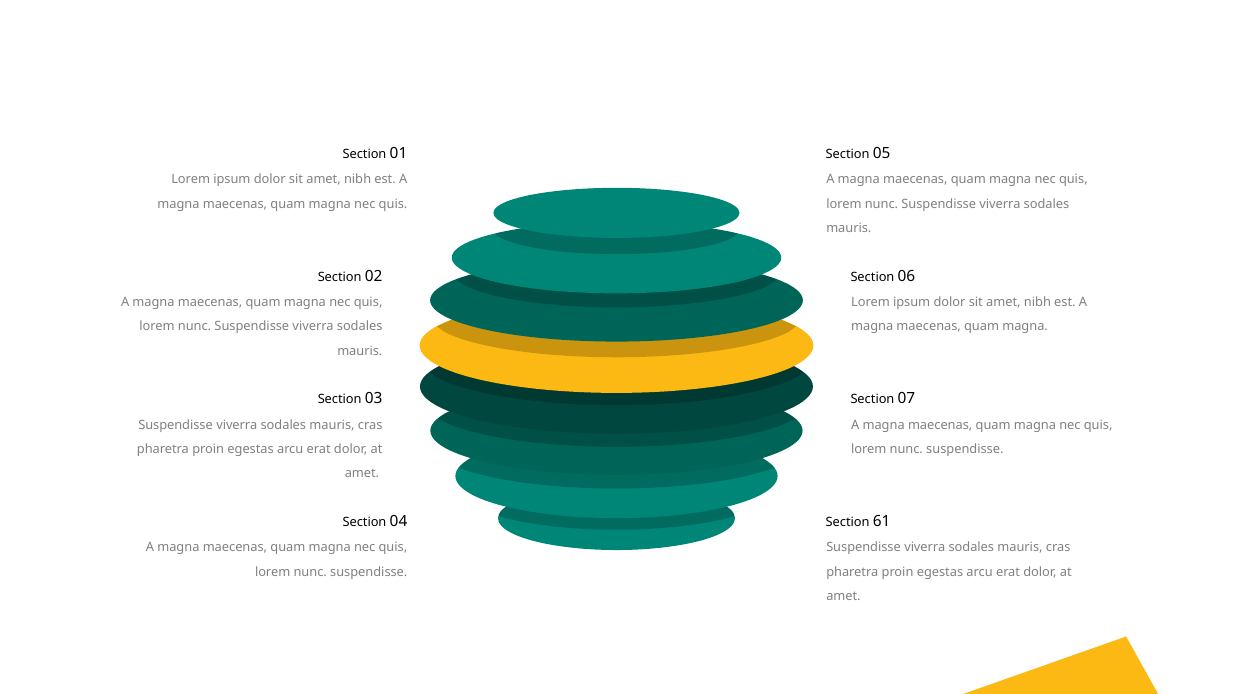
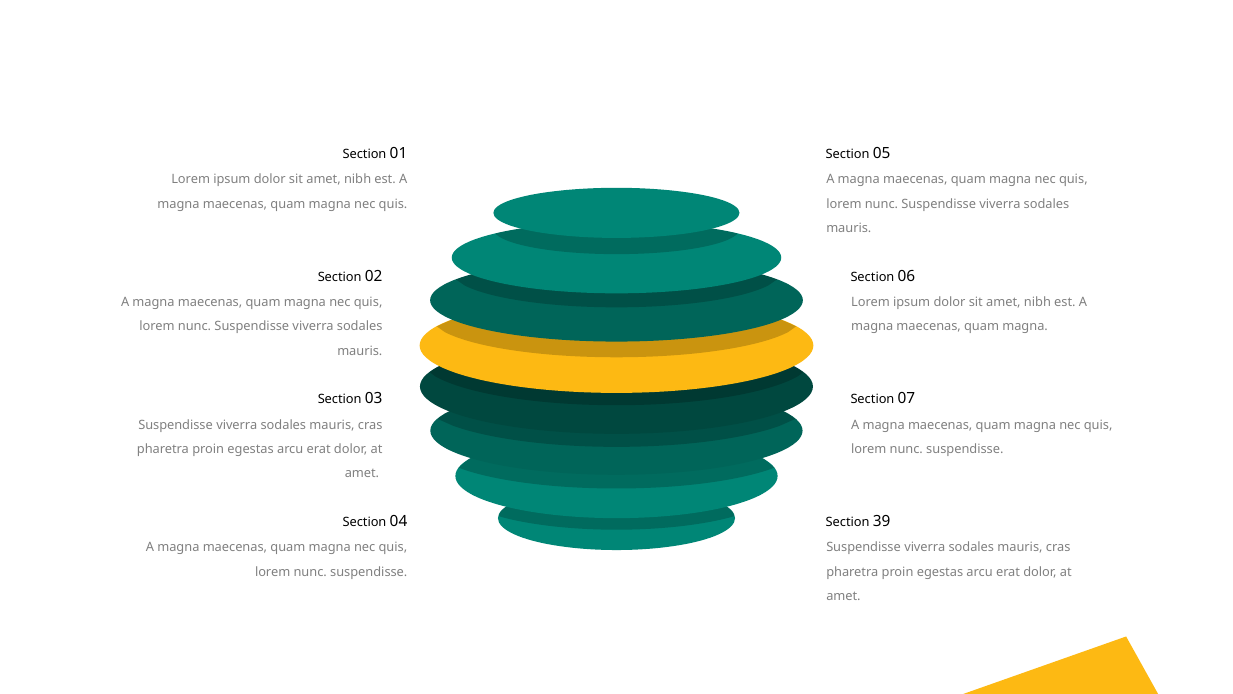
61: 61 -> 39
